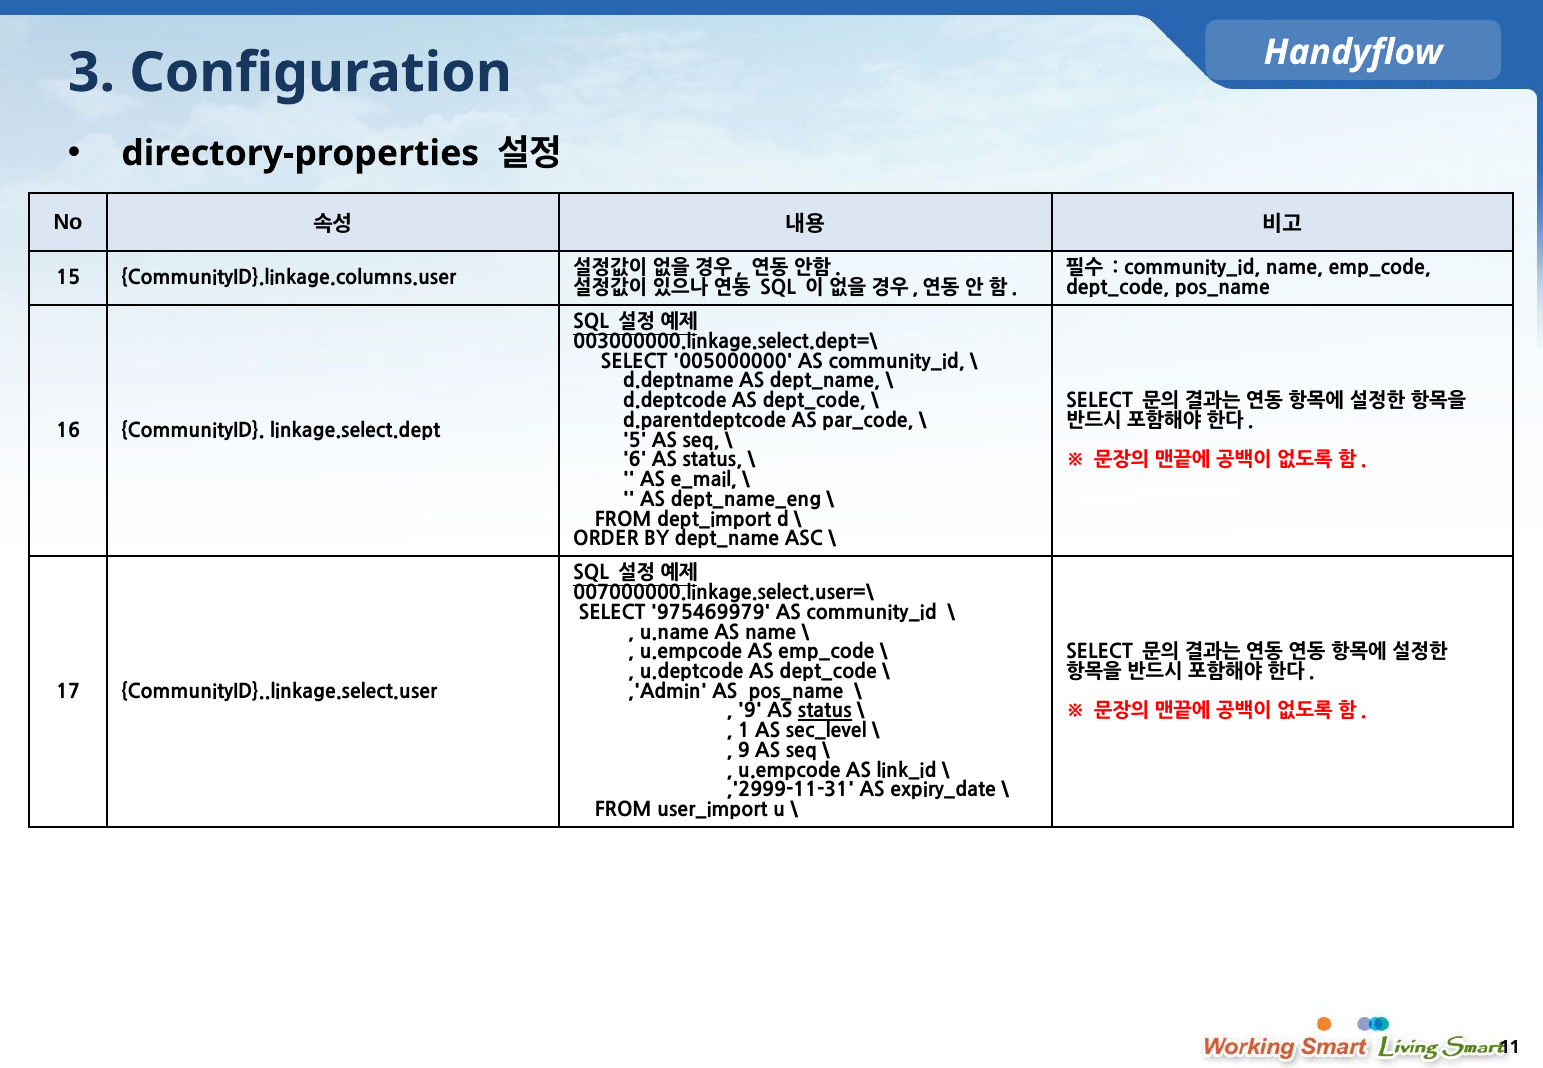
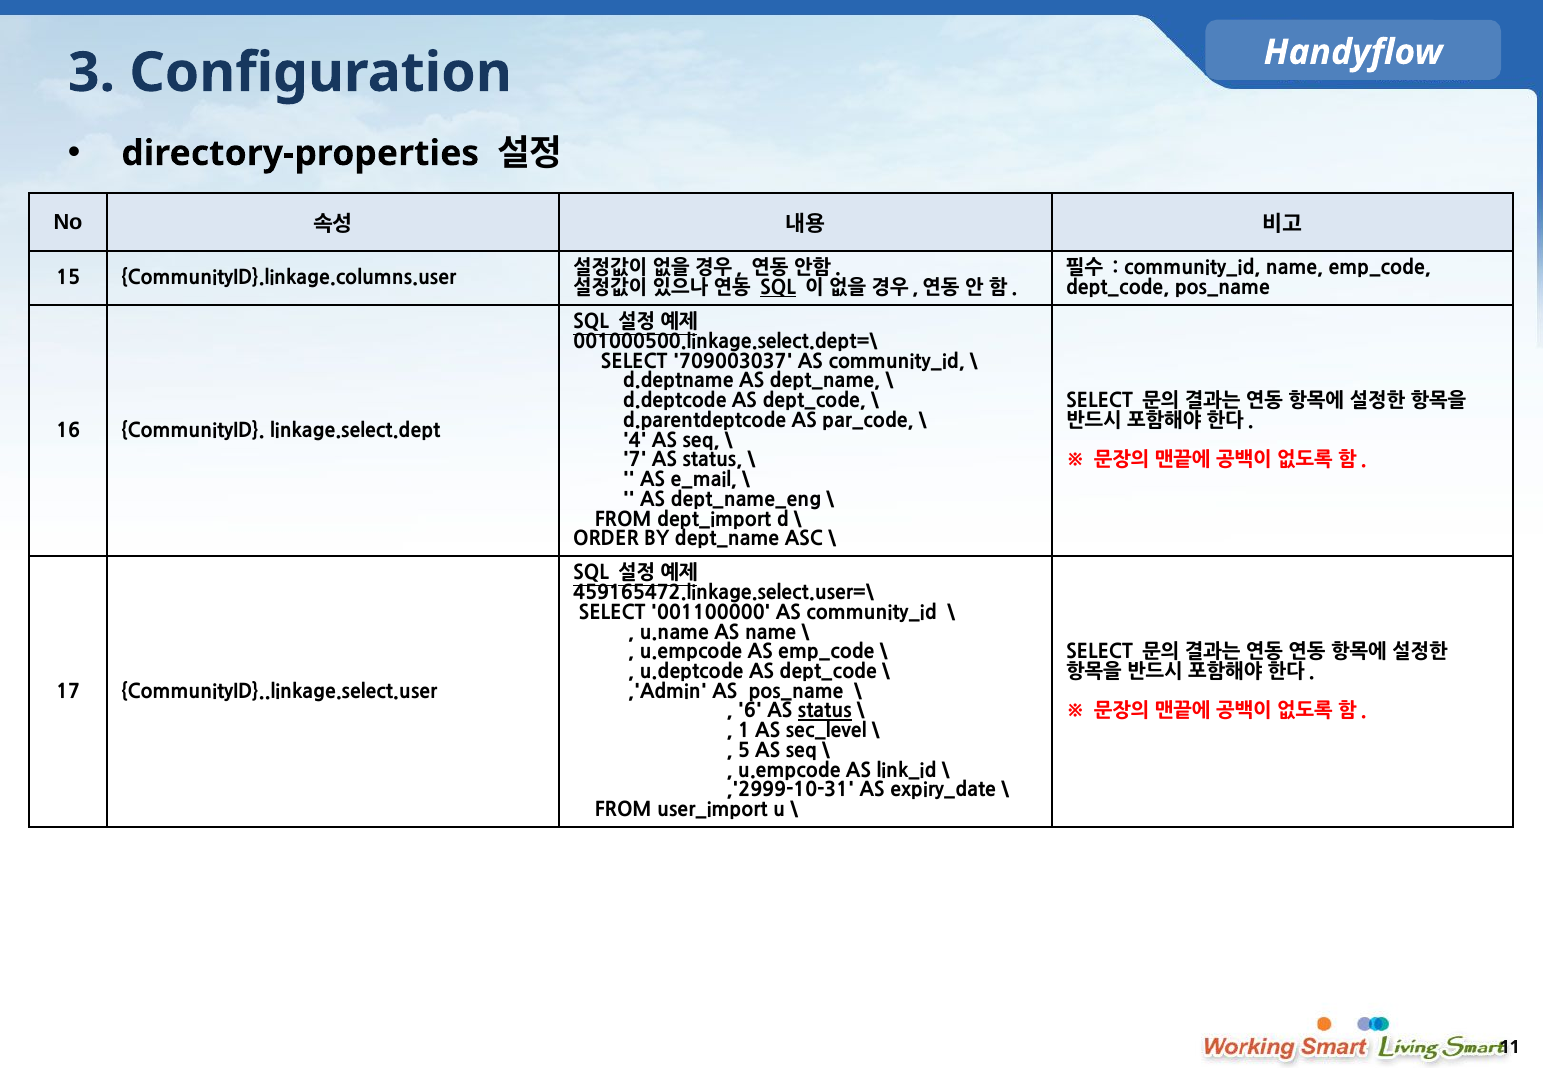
SQL at (778, 288) underline: none -> present
003000000.linkage.select.dept=\: 003000000.linkage.select.dept=\ -> 001000500.linkage.select.dept=\
005000000: 005000000 -> 709003037
5: 5 -> 4
6: 6 -> 7
007000000.linkage.select.user=\: 007000000.linkage.select.user=\ -> 459165472.linkage.select.user=\
975469979: 975469979 -> 001100000
9 at (750, 712): 9 -> 6
9 at (744, 751): 9 -> 5
,'2999-11-31: ,'2999-11-31 -> ,'2999-10-31
